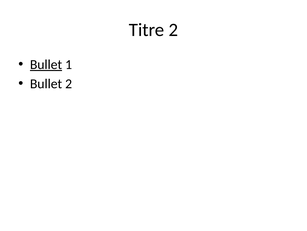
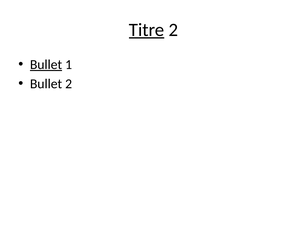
Titre underline: none -> present
